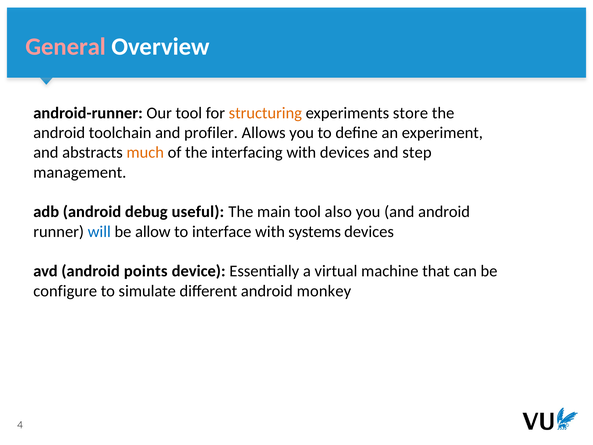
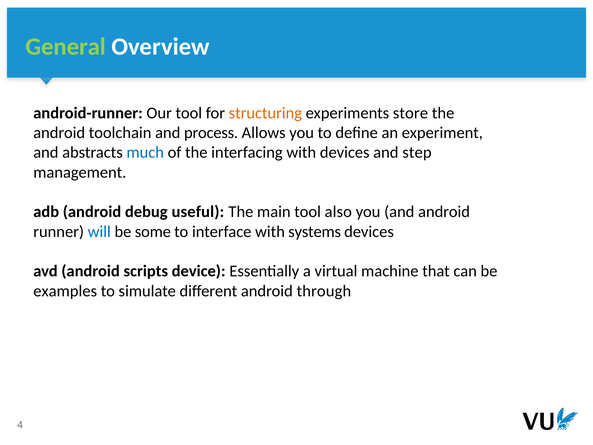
General colour: pink -> light green
profiler: profiler -> process
much colour: orange -> blue
allow: allow -> some
points: points -> scripts
configure: configure -> examples
monkey: monkey -> through
